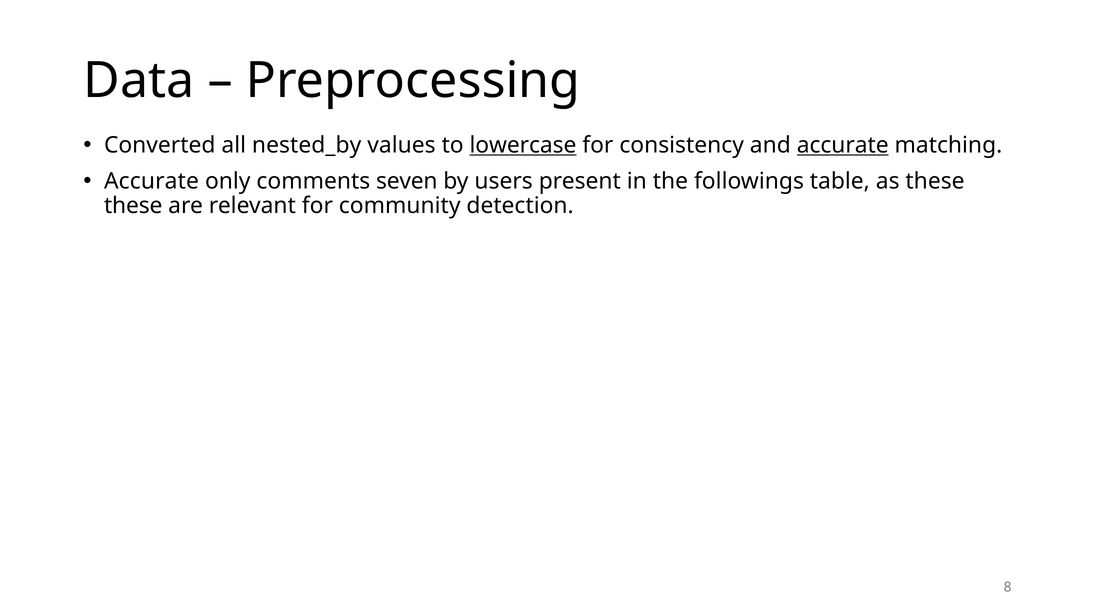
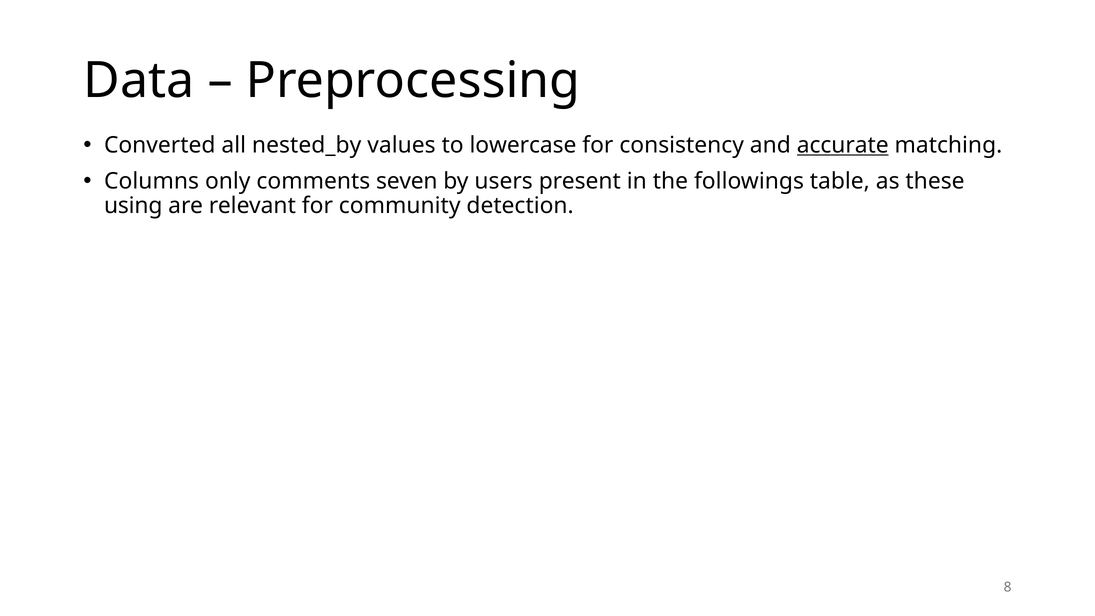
lowercase underline: present -> none
Accurate at (151, 181): Accurate -> Columns
these at (133, 206): these -> using
